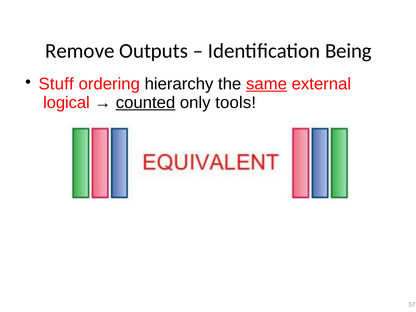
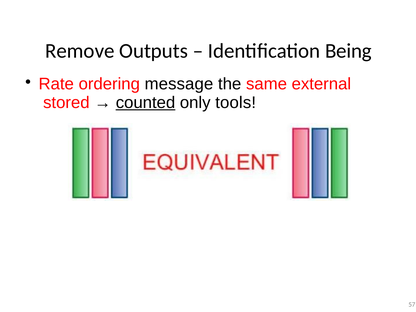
Stuff: Stuff -> Rate
hierarchy: hierarchy -> message
same underline: present -> none
logical: logical -> stored
